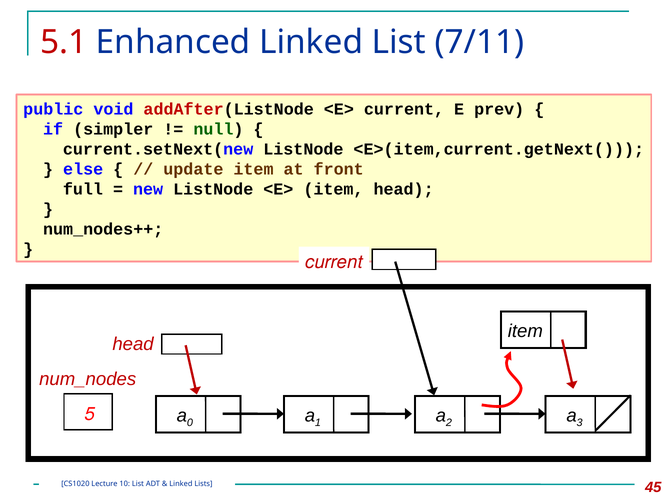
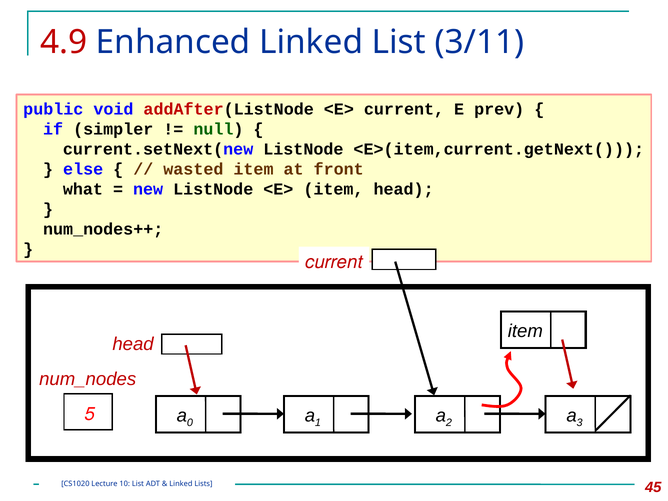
5.1: 5.1 -> 4.9
7/11: 7/11 -> 3/11
update: update -> wasted
full: full -> what
